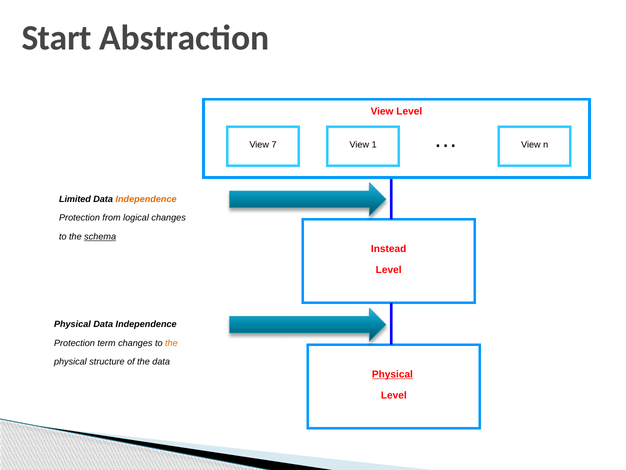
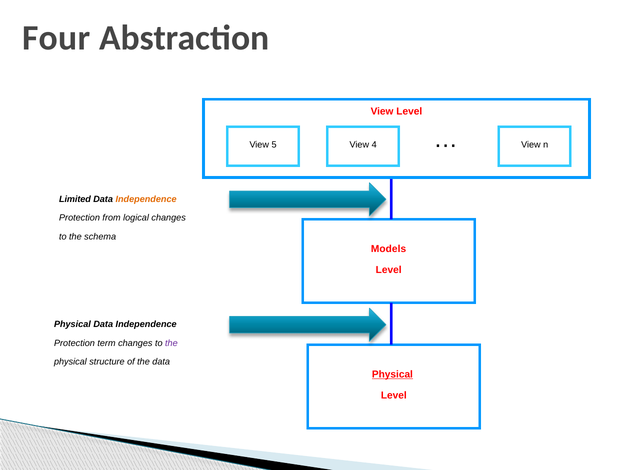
Start: Start -> Four
7: 7 -> 5
1: 1 -> 4
schema underline: present -> none
Instead: Instead -> Models
the at (171, 343) colour: orange -> purple
